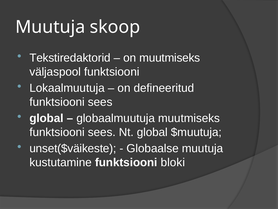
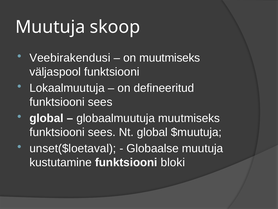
Tekstiredaktorid: Tekstiredaktorid -> Veebirakendusi
unset($väikeste: unset($väikeste -> unset($loetaval
